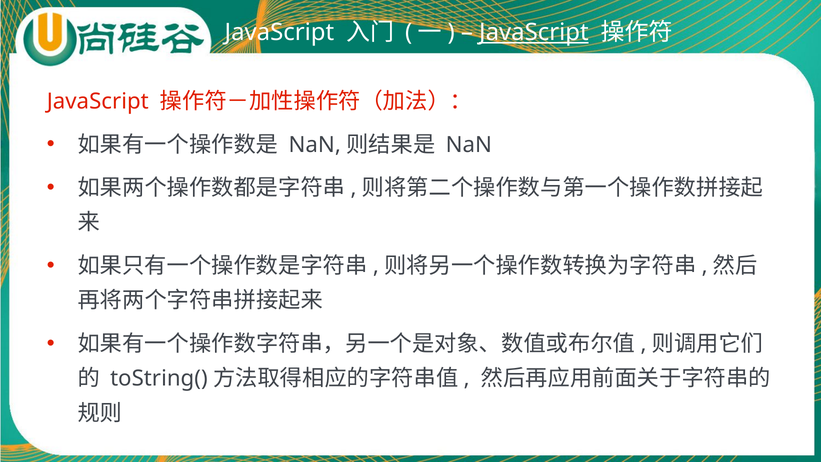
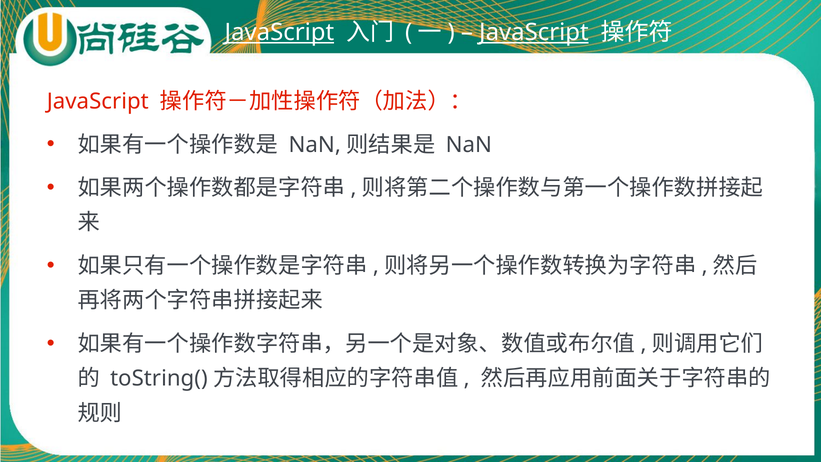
JavaScript at (279, 32) underline: none -> present
